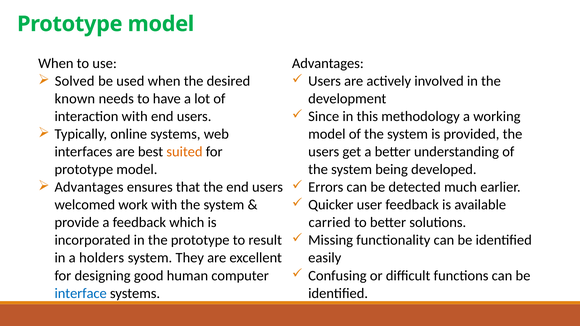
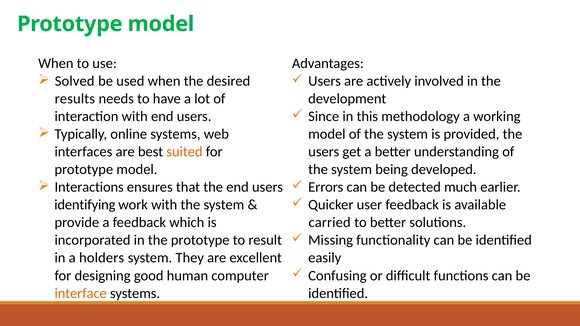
known: known -> results
Advantages at (89, 187): Advantages -> Interactions
welcomed: welcomed -> identifying
interface colour: blue -> orange
